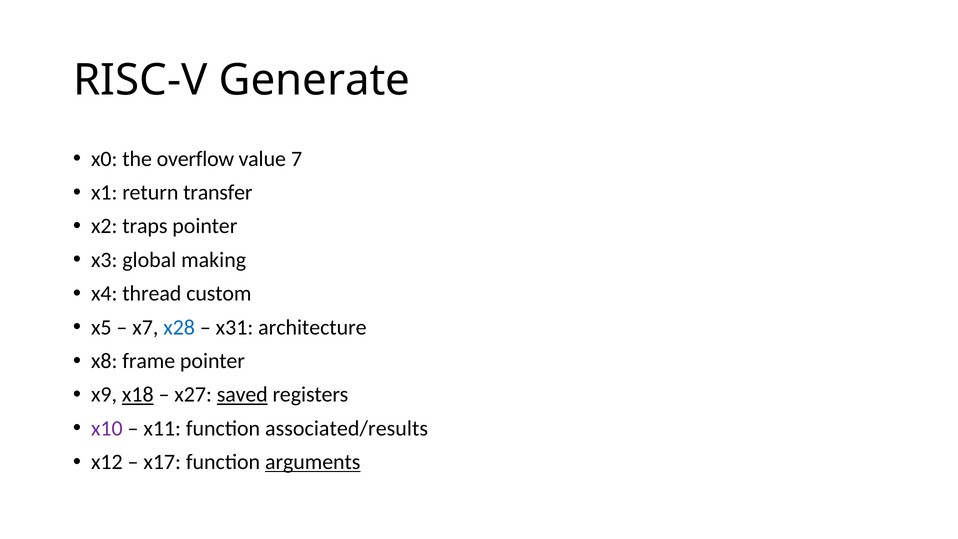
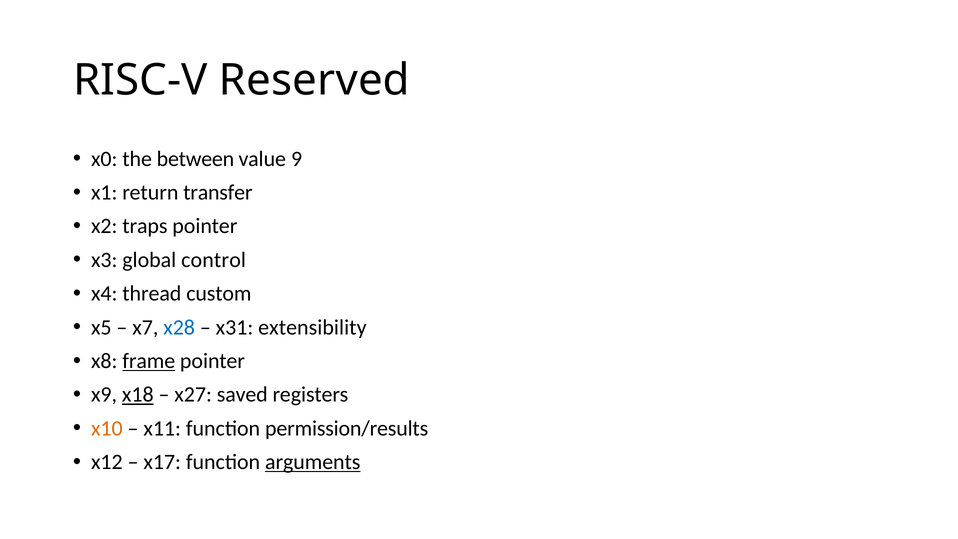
Generate: Generate -> Reserved
overflow: overflow -> between
7: 7 -> 9
making: making -> control
architecture: architecture -> extensibility
frame underline: none -> present
saved underline: present -> none
x10 colour: purple -> orange
associated/results: associated/results -> permission/results
